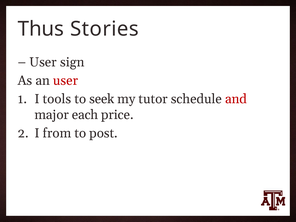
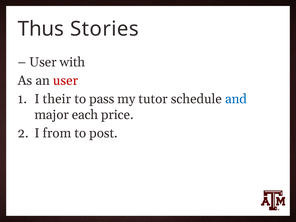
sign: sign -> with
tools: tools -> their
seek: seek -> pass
and colour: red -> blue
